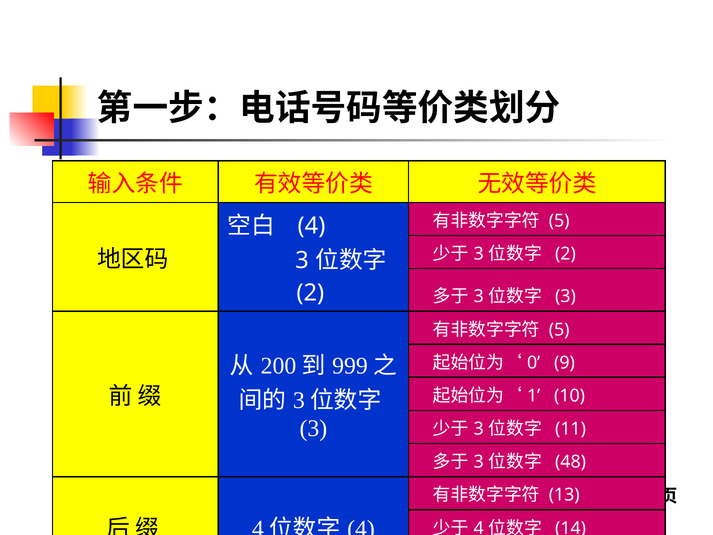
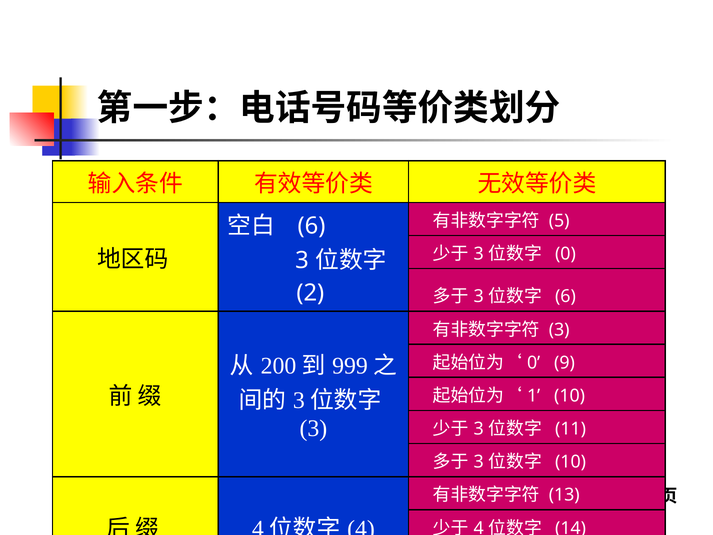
4 at (312, 226): 4 -> 6
2 at (565, 254): 2 -> 0
3 at (565, 296): 3 -> 6
5 at (559, 329): 5 -> 3
48 at (571, 462): 48 -> 10
